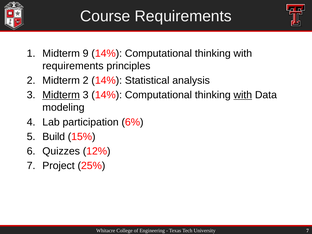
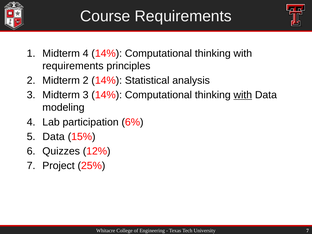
Midterm 9: 9 -> 4
Midterm at (61, 95) underline: present -> none
Build at (54, 137): Build -> Data
